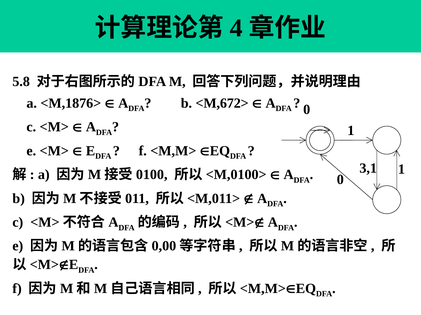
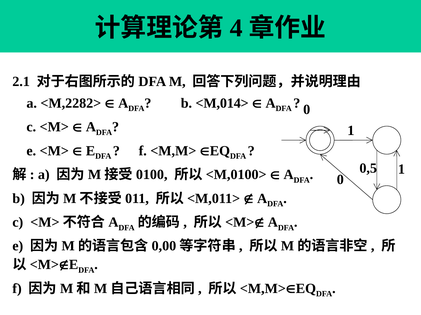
5.8: 5.8 -> 2.1
<M,1876>: <M,1876> -> <M,2282>
<M,672>: <M,672> -> <M,014>
3,1: 3,1 -> 0,5
